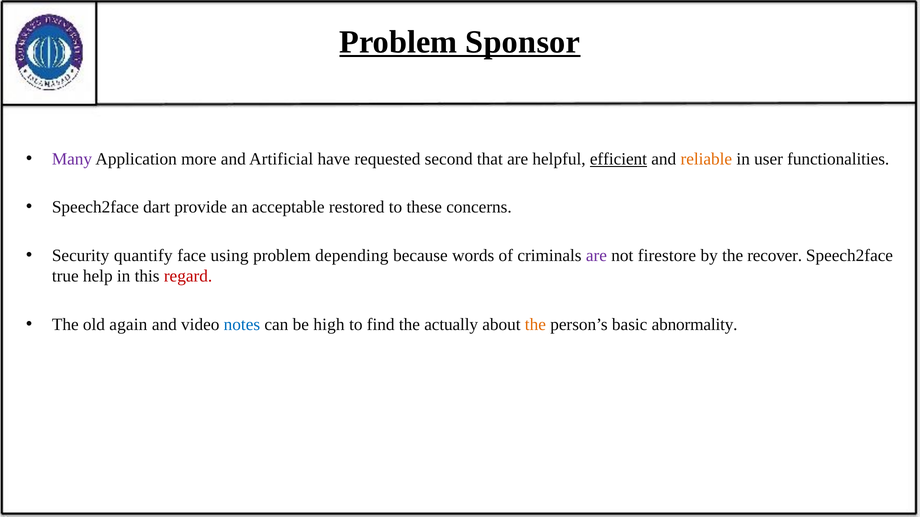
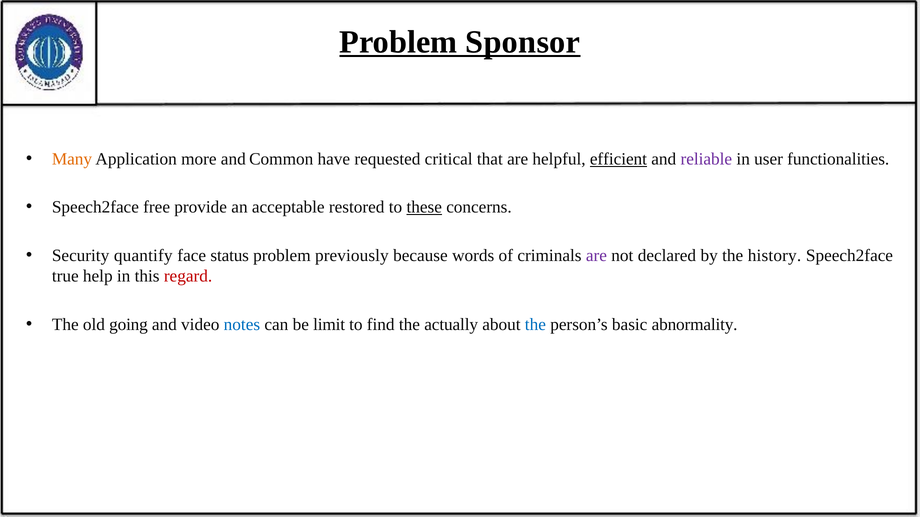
Many colour: purple -> orange
Artificial: Artificial -> Common
second: second -> critical
reliable colour: orange -> purple
dart: dart -> free
these underline: none -> present
using: using -> status
depending: depending -> previously
firestore: firestore -> declared
recover: recover -> history
again: again -> going
high: high -> limit
the at (535, 325) colour: orange -> blue
